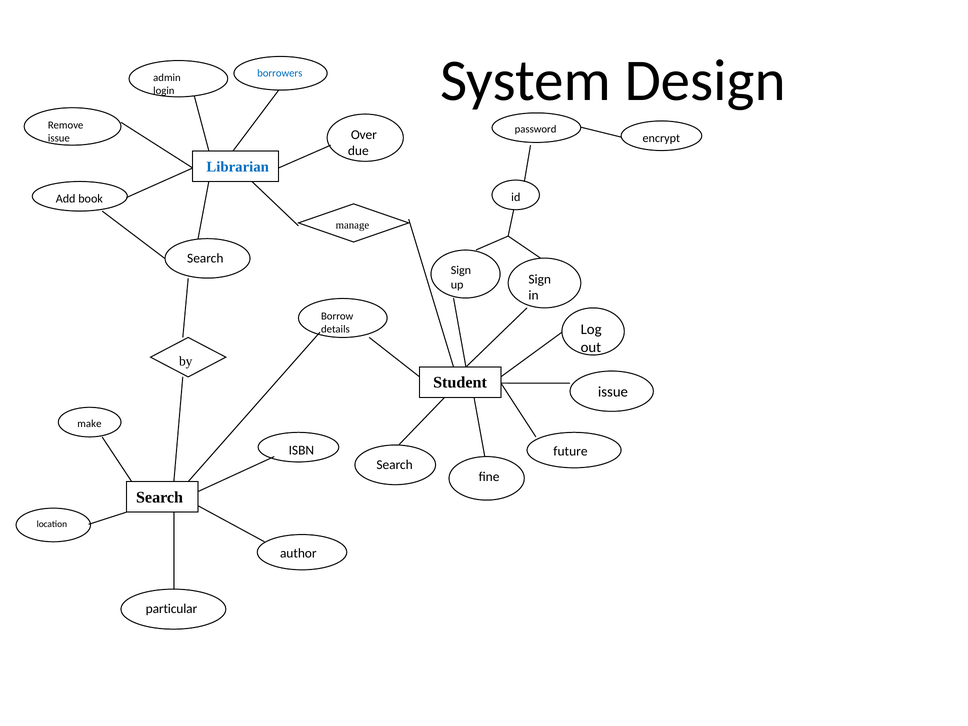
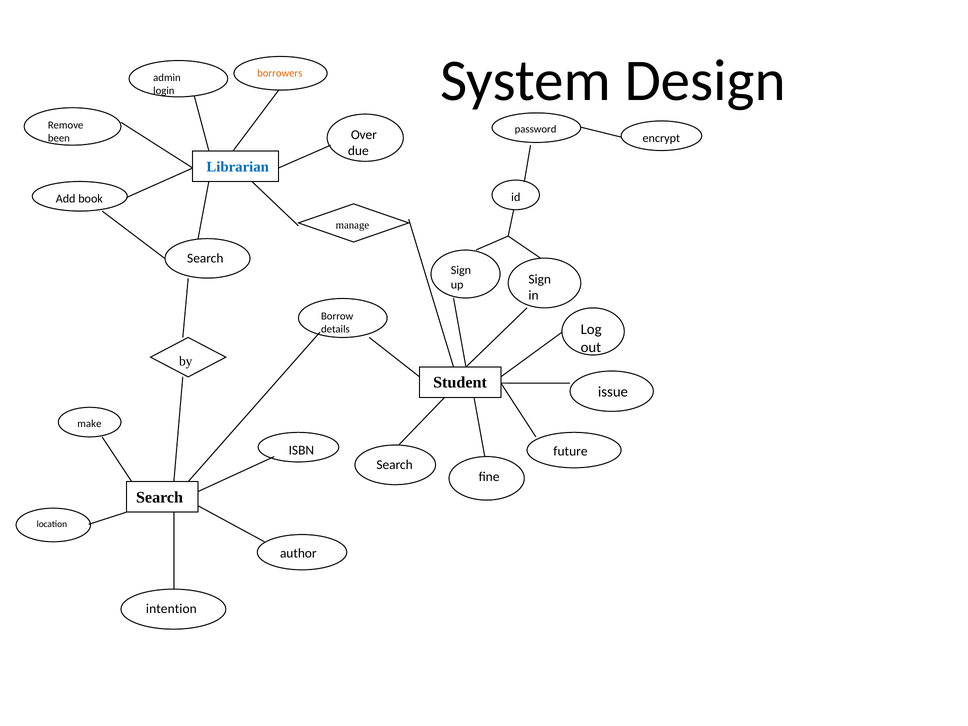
borrowers colour: blue -> orange
issue at (59, 138): issue -> been
particular: particular -> intention
